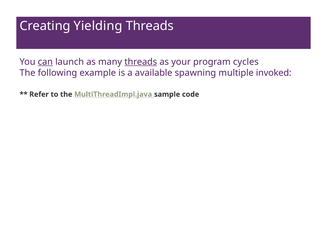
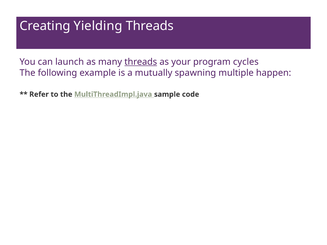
can underline: present -> none
available: available -> mutually
invoked: invoked -> happen
